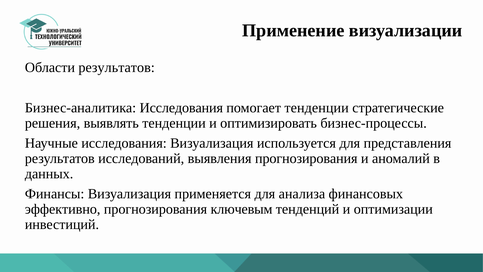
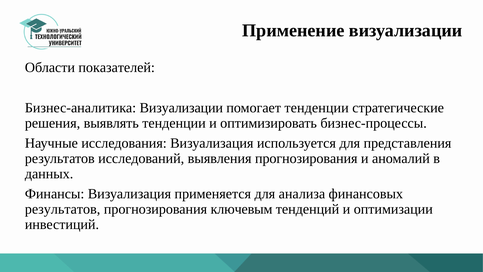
Области результатов: результатов -> показателей
Бизнес-аналитика Исследования: Исследования -> Визуализации
эффективно at (63, 209): эффективно -> результатов
